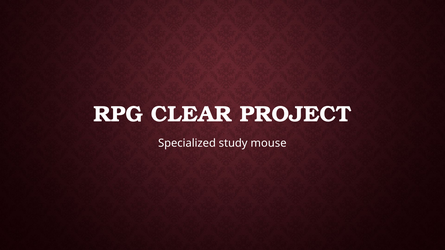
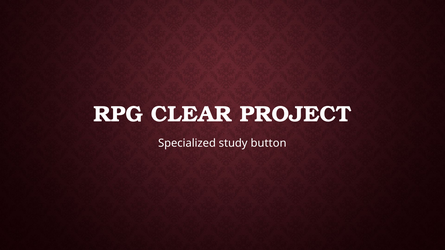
mouse: mouse -> button
